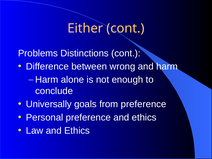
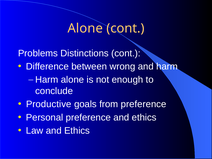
Either at (85, 28): Either -> Alone
Universally: Universally -> Productive
